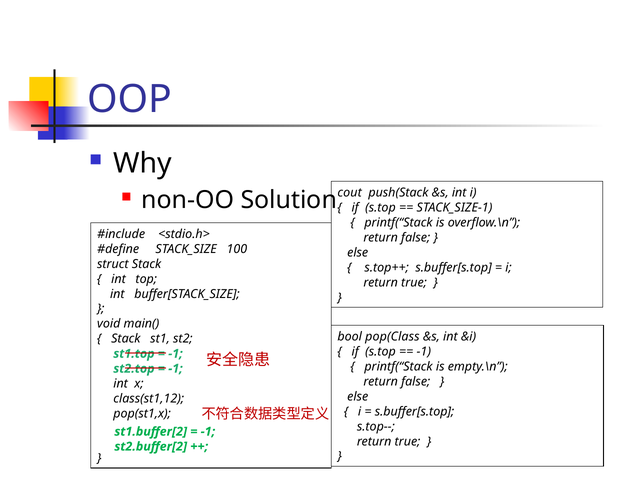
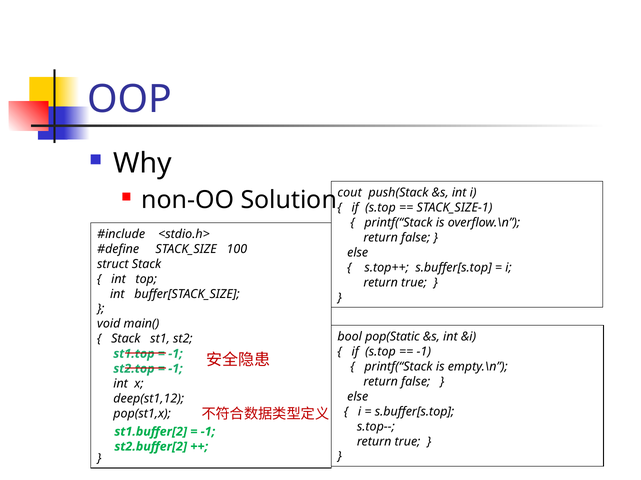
pop(Class: pop(Class -> pop(Static
class(st1,12: class(st1,12 -> deep(st1,12
